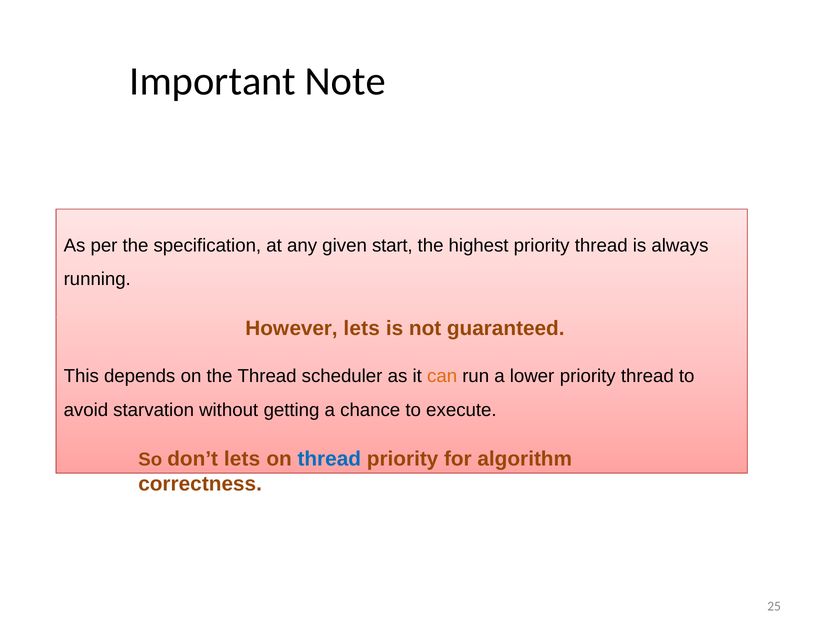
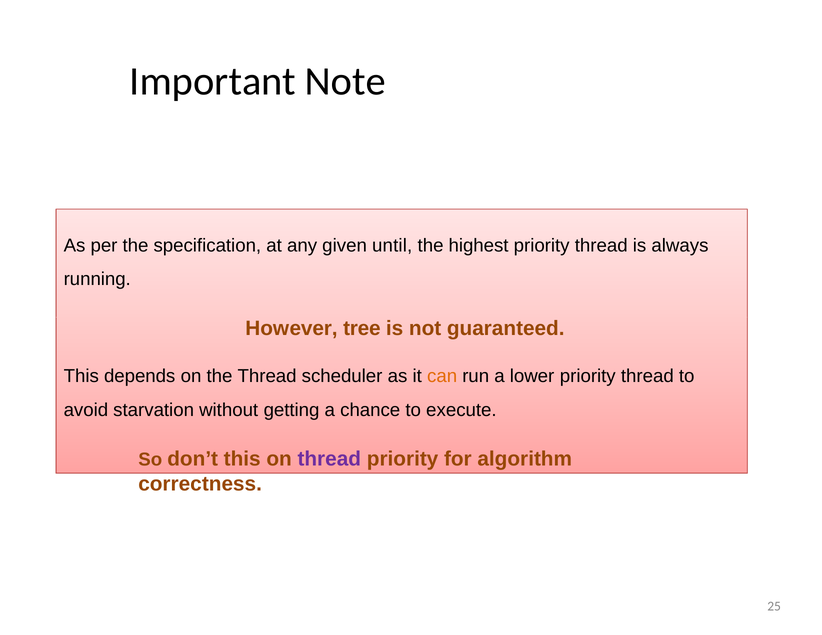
start: start -> until
However lets: lets -> tree
don’t lets: lets -> this
thread at (329, 459) colour: blue -> purple
